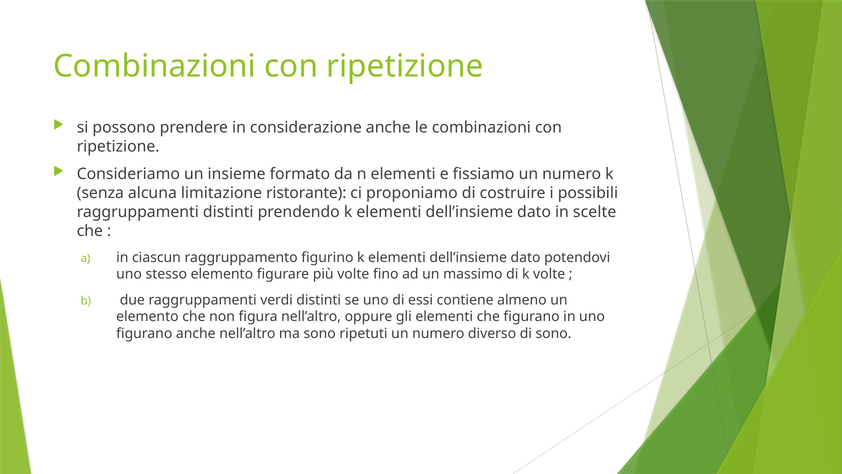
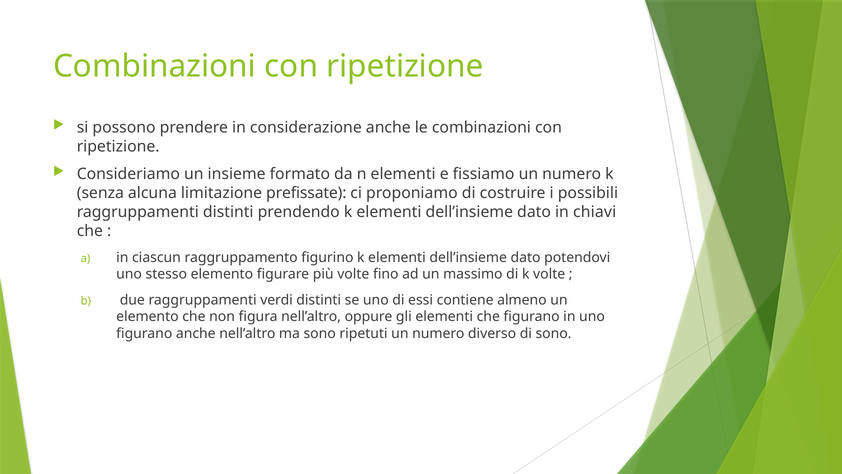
ristorante: ristorante -> prefissate
scelte: scelte -> chiavi
